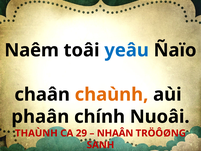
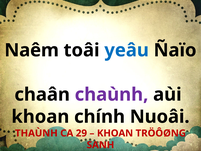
chaùnh colour: orange -> purple
phaân at (40, 117): phaân -> khoan
NHAÂN at (115, 133): NHAÂN -> KHOAN
